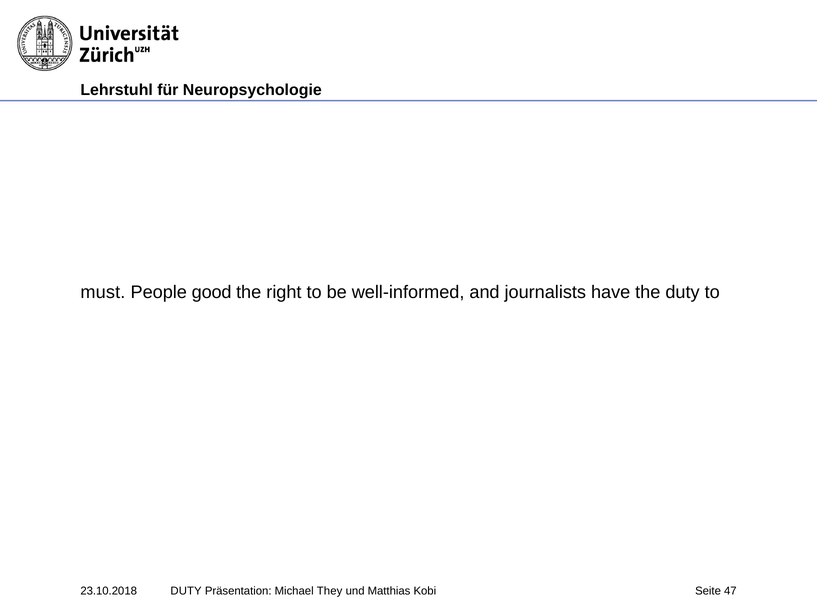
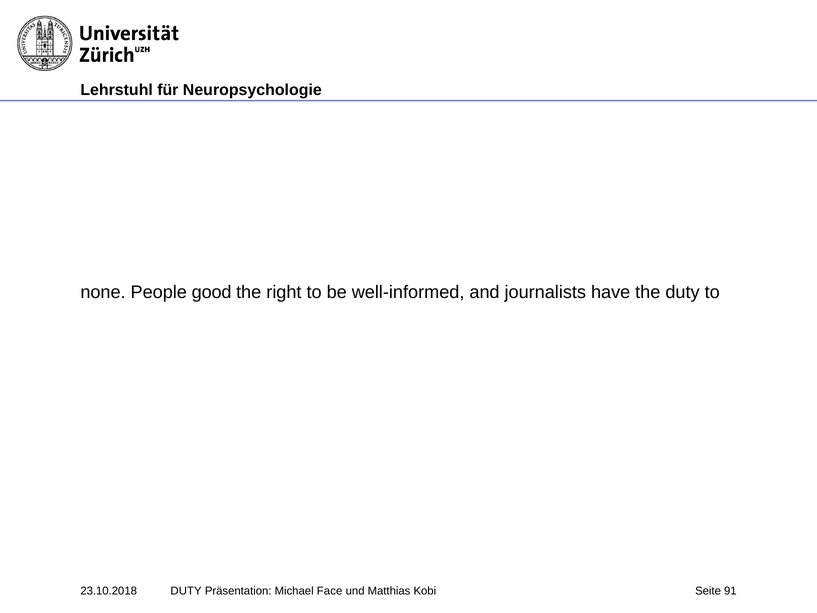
must: must -> none
They: They -> Face
47: 47 -> 91
